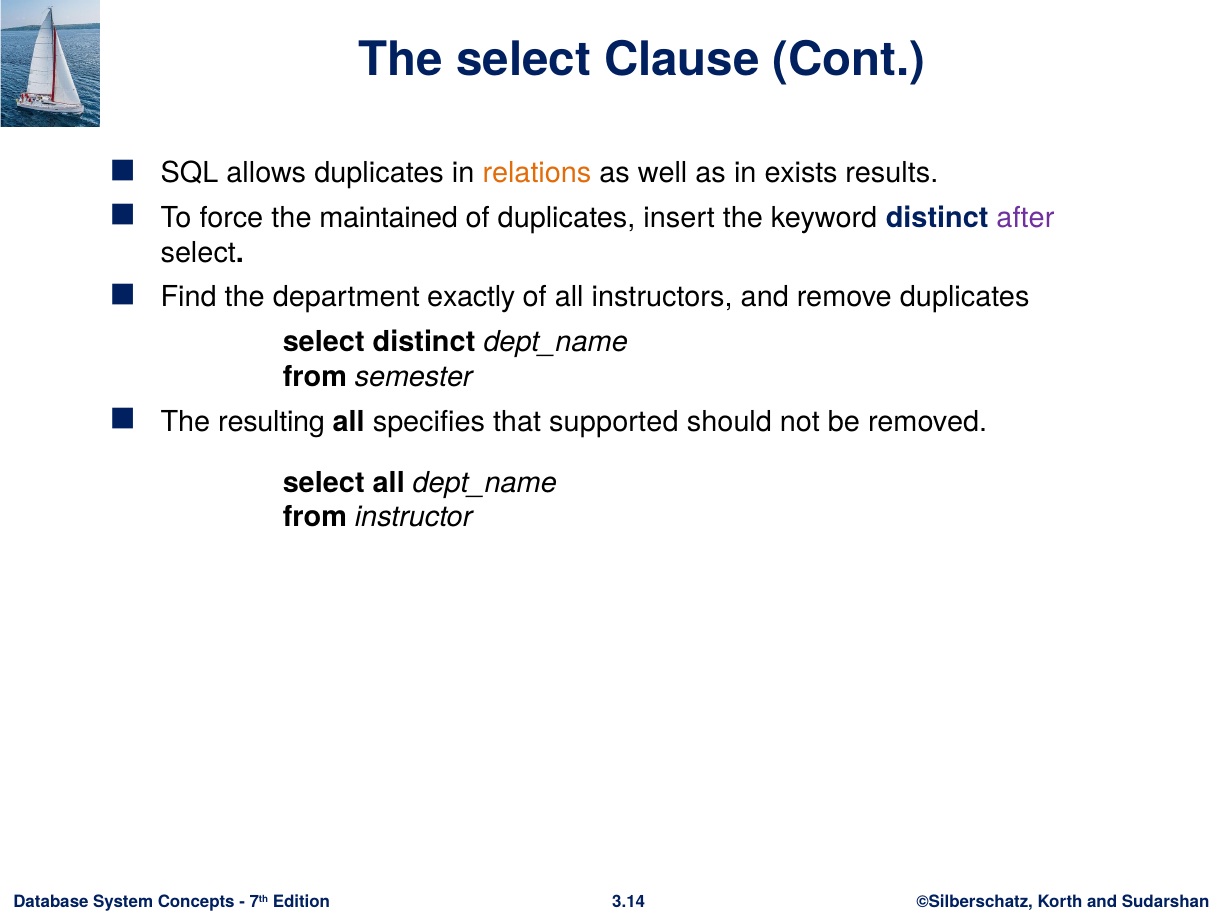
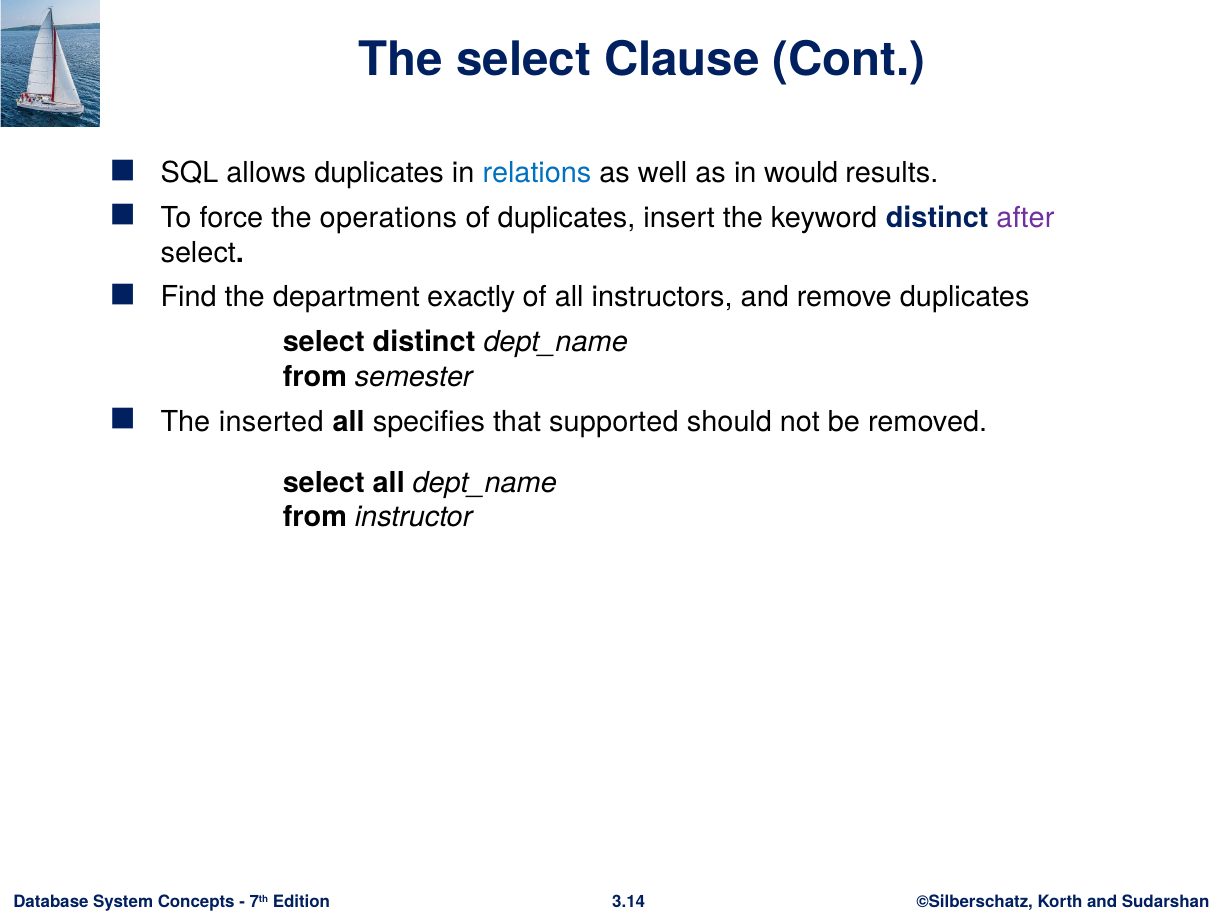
relations colour: orange -> blue
exists: exists -> would
maintained: maintained -> operations
resulting: resulting -> inserted
